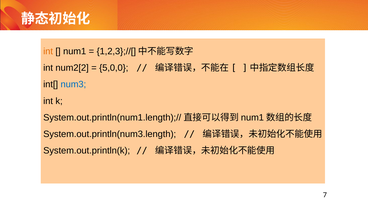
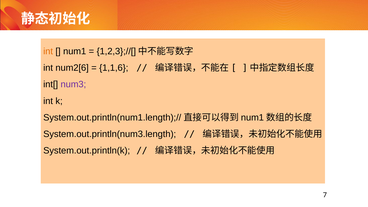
num2[2: num2[2 -> num2[6
5,0,0: 5,0,0 -> 1,1,6
num3 colour: blue -> purple
